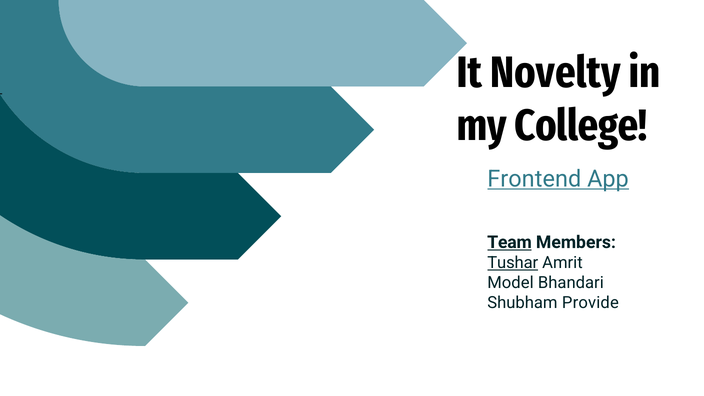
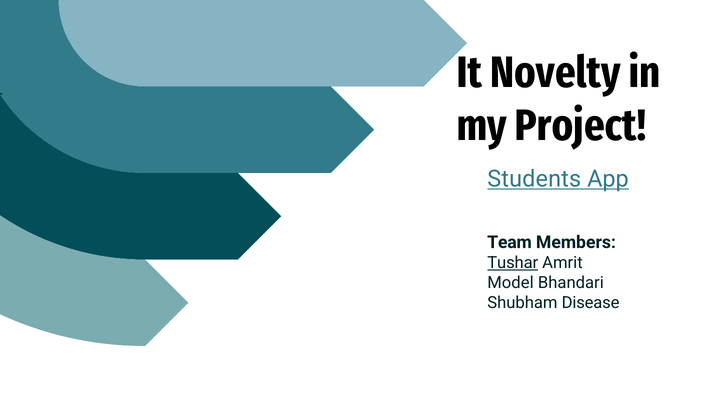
College: College -> Project
Frontend: Frontend -> Students
Team underline: present -> none
Provide: Provide -> Disease
